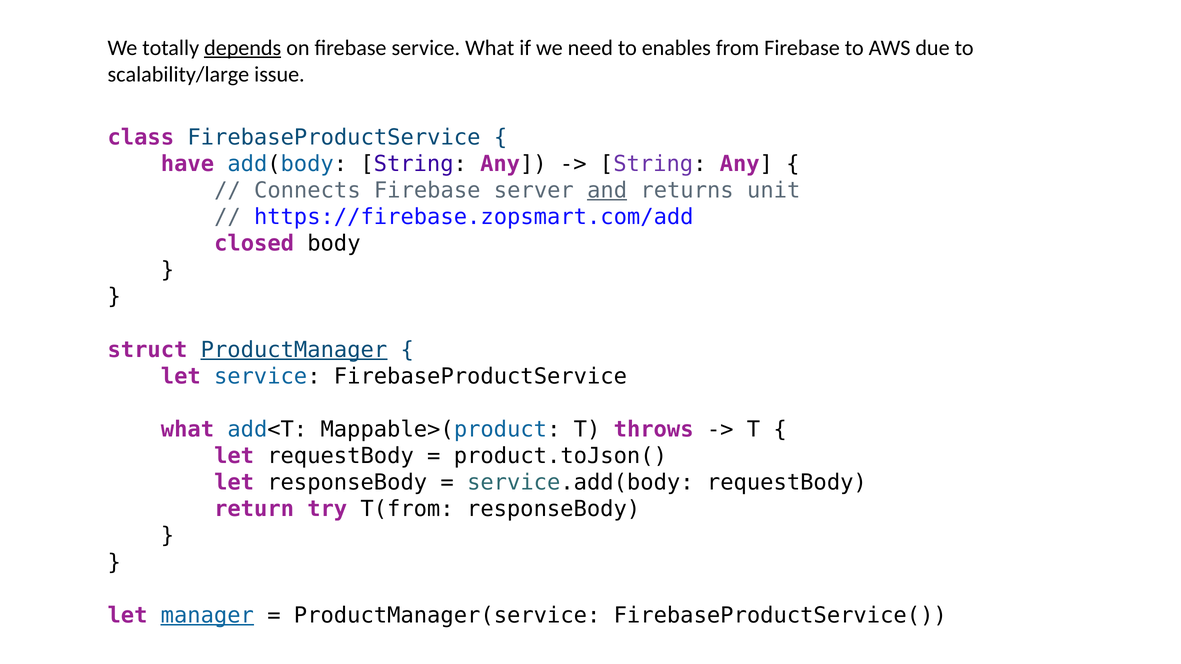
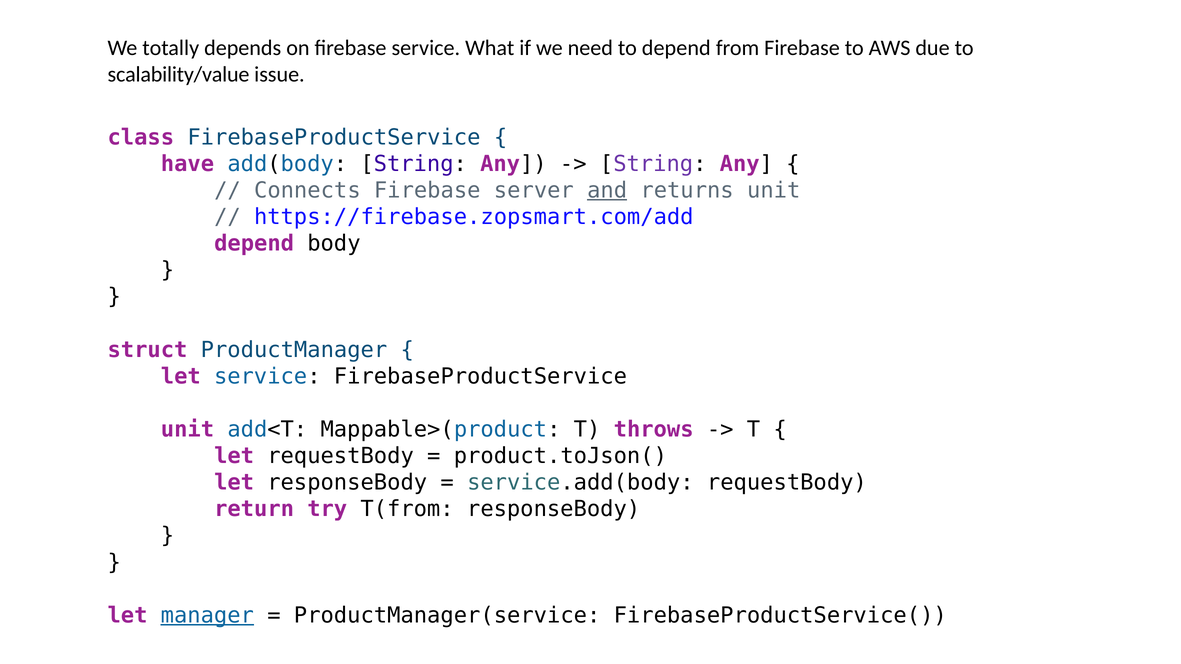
depends underline: present -> none
to enables: enables -> depend
scalability/large: scalability/large -> scalability/value
closed at (254, 244): closed -> depend
ProductManager underline: present -> none
what at (187, 430): what -> unit
